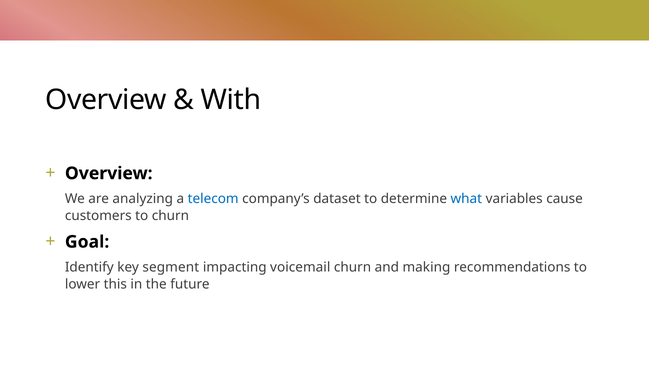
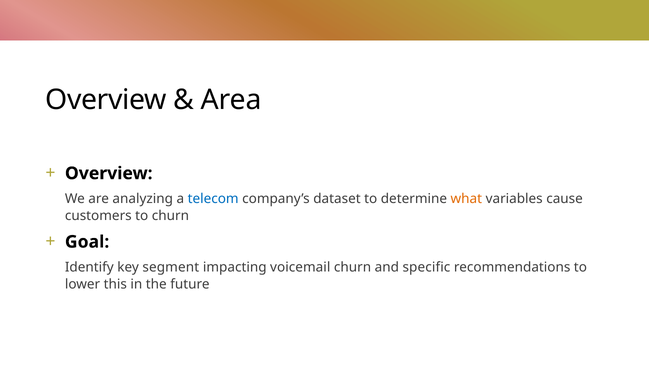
With: With -> Area
what colour: blue -> orange
making: making -> specific
